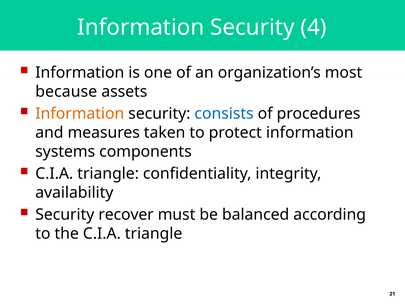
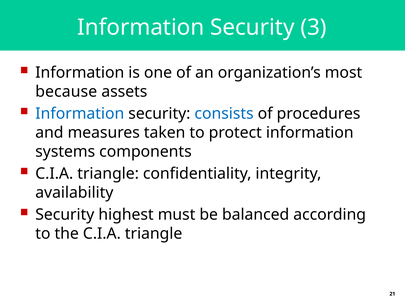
4: 4 -> 3
Information at (80, 114) colour: orange -> blue
recover: recover -> highest
